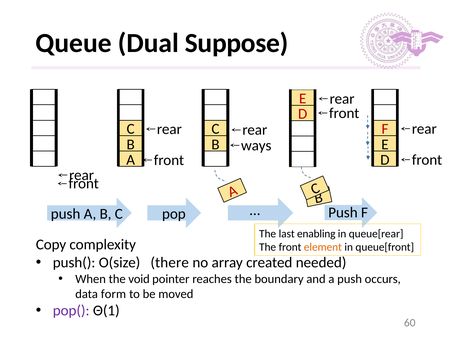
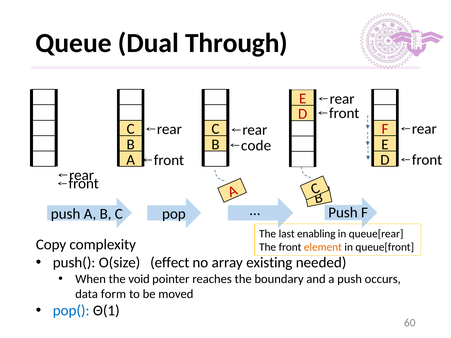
Suppose: Suppose -> Through
ways: ways -> code
there: there -> effect
created: created -> existing
pop( colour: purple -> blue
